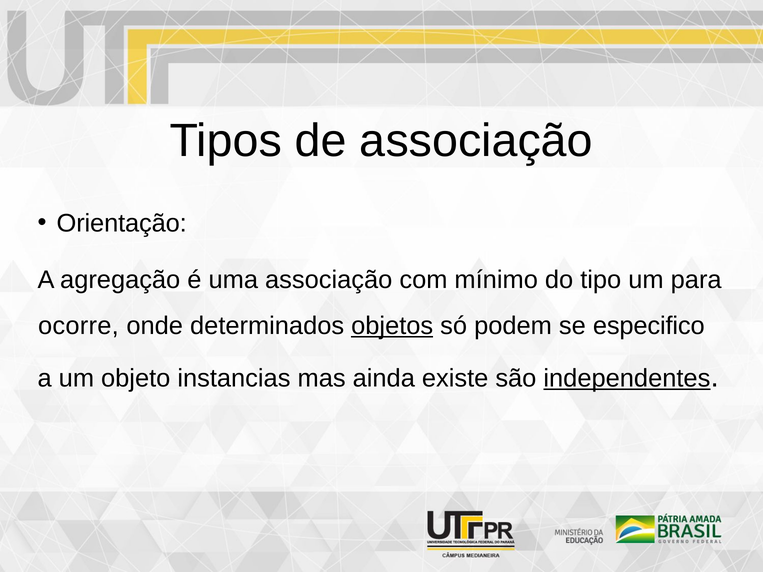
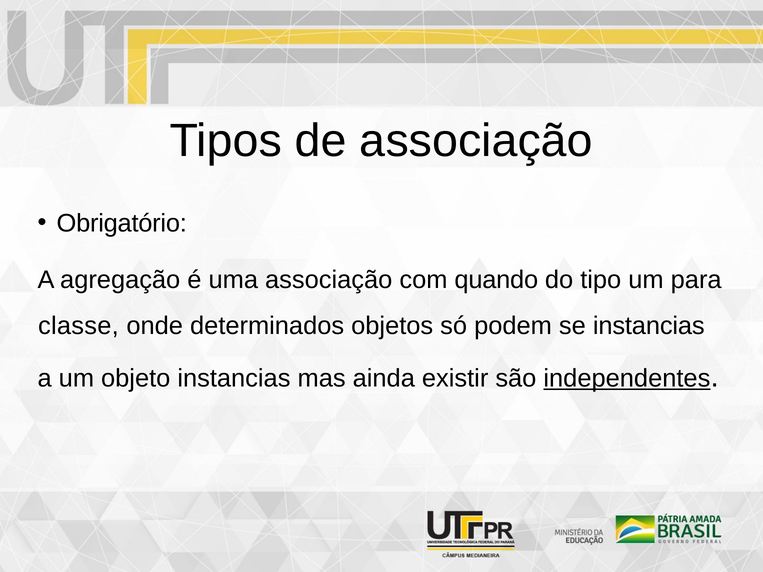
Orientação: Orientação -> Obrigatório
mínimo: mínimo -> quando
ocorre: ocorre -> classe
objetos underline: present -> none
se especifico: especifico -> instancias
existe: existe -> existir
